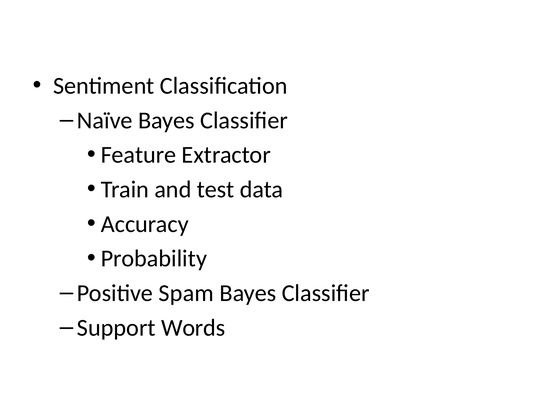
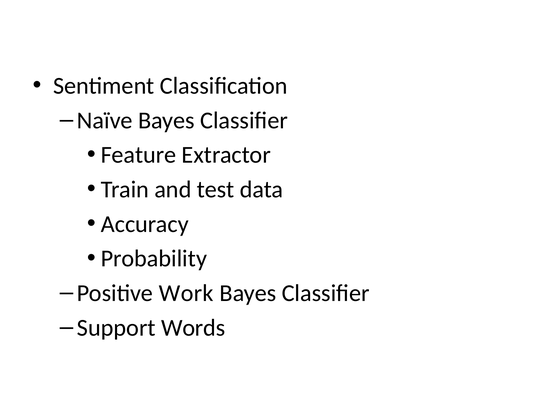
Spam: Spam -> Work
